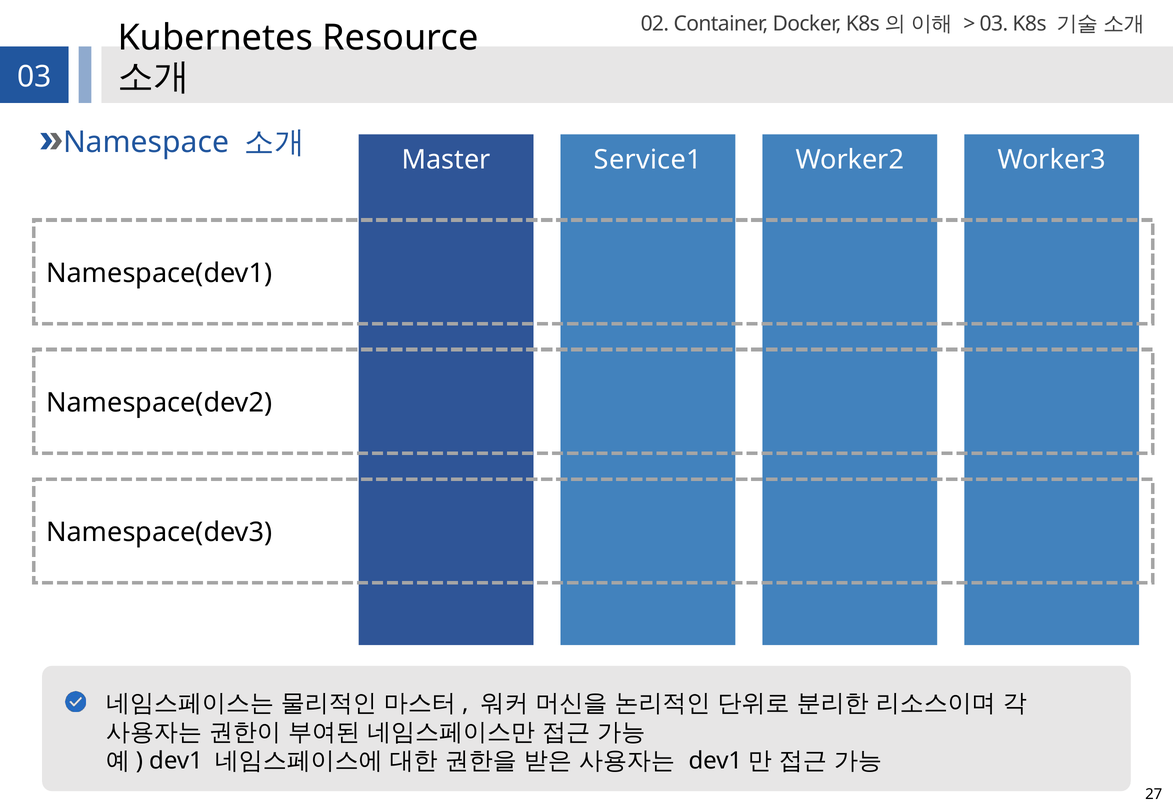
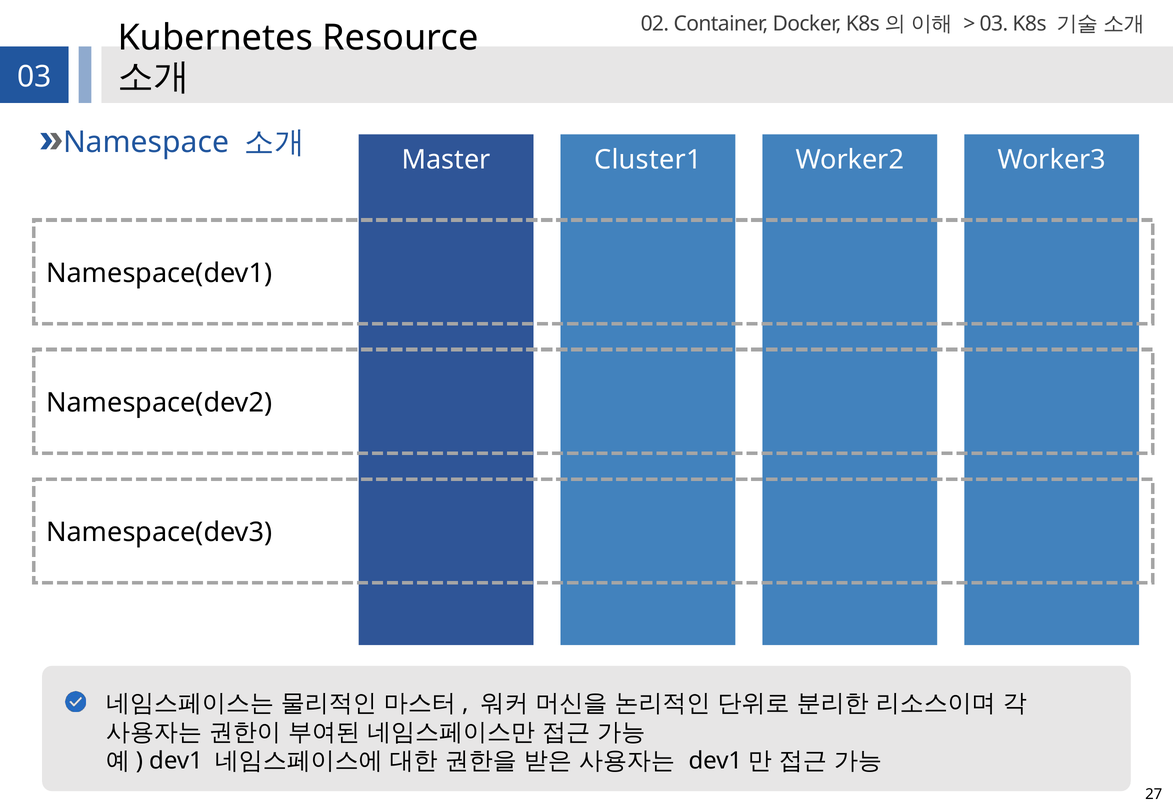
Service1: Service1 -> Cluster1
